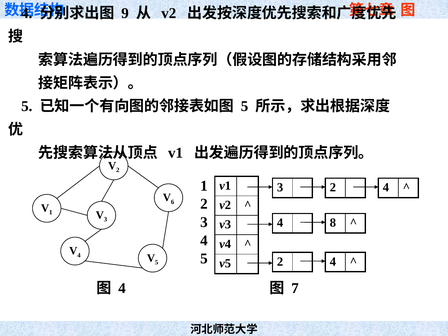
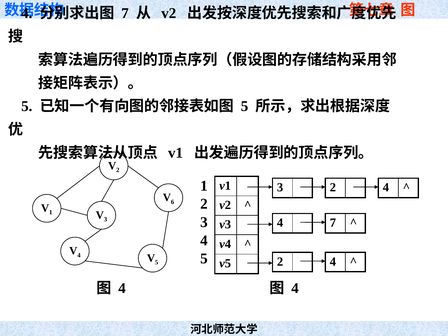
9 at (125, 13): 9 -> 7
4 8: 8 -> 7
7 at (295, 288): 7 -> 4
